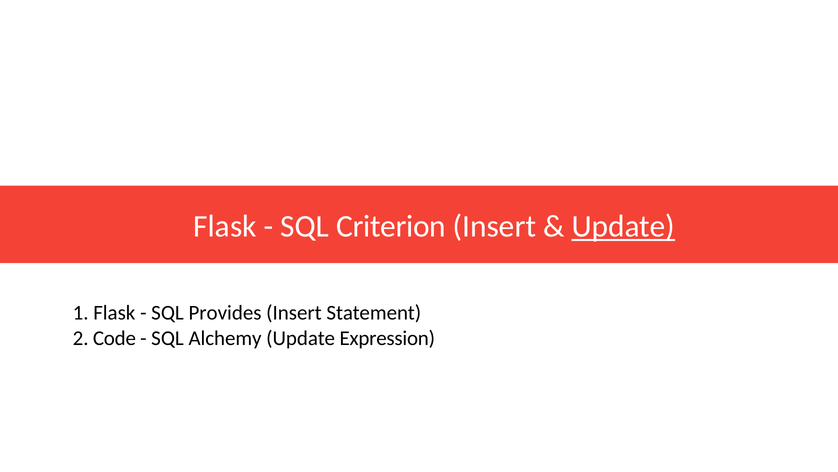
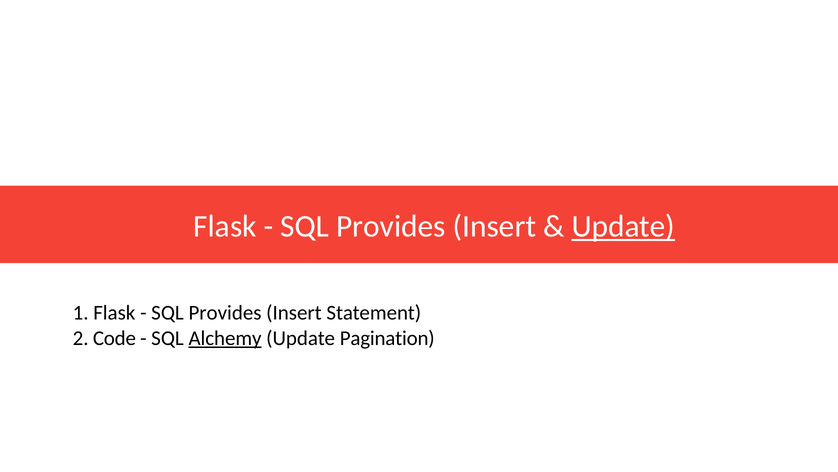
Criterion at (391, 226): Criterion -> Provides
Alchemy underline: none -> present
Expression: Expression -> Pagination
